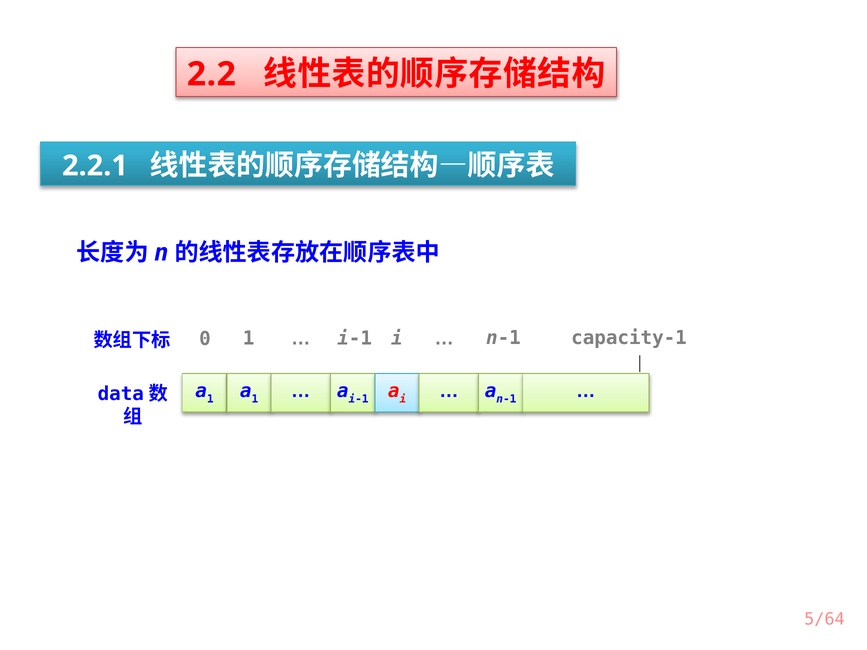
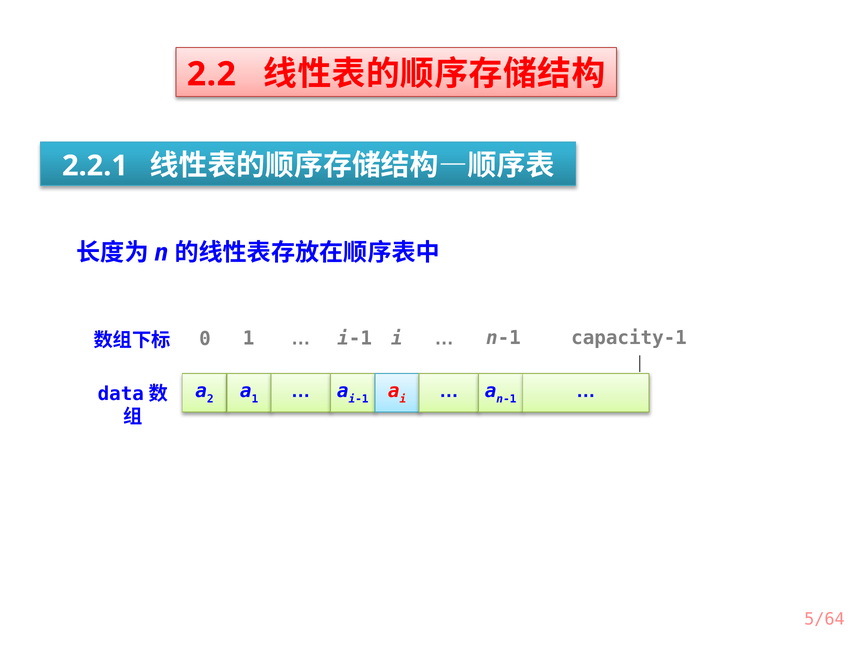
1 at (210, 399): 1 -> 2
